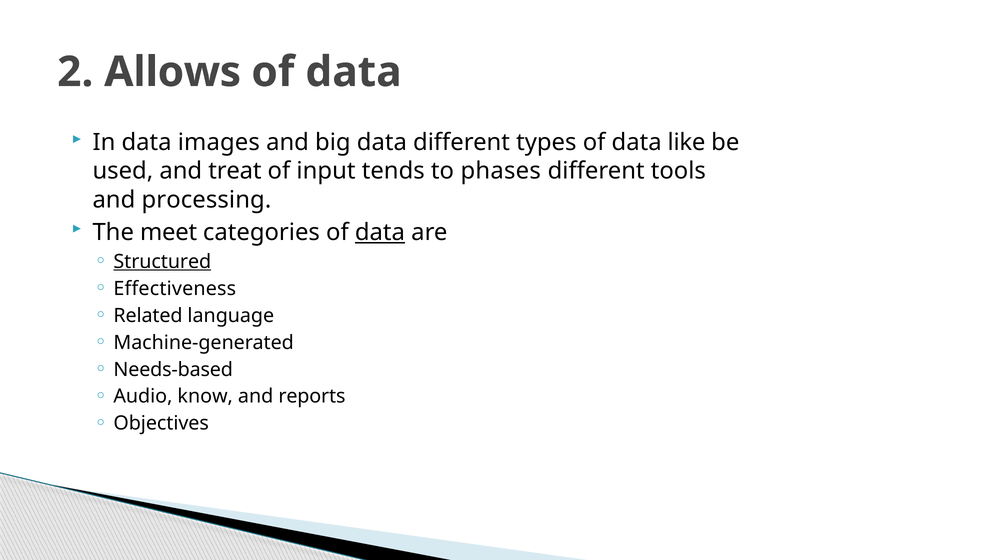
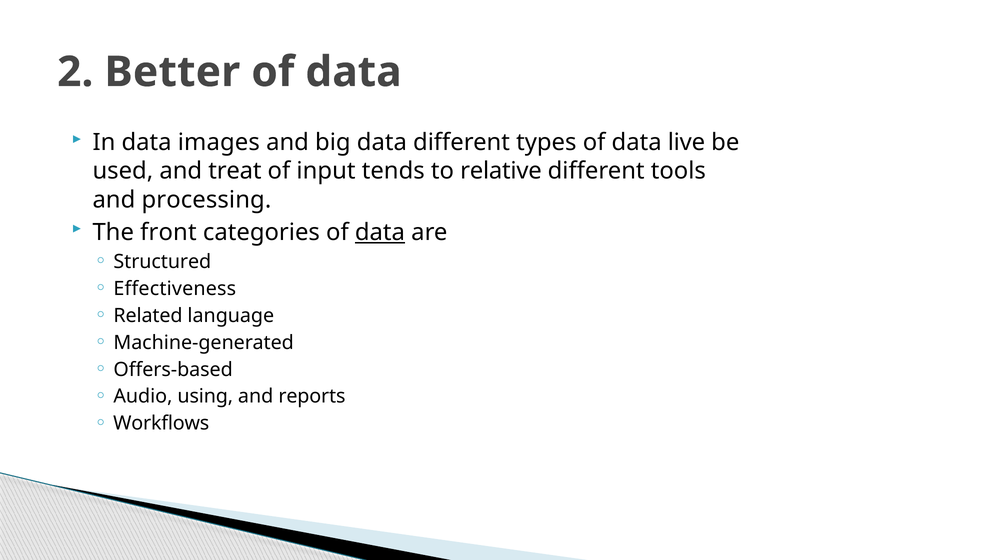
Allows: Allows -> Better
like: like -> live
phases: phases -> relative
meet: meet -> front
Structured underline: present -> none
Needs-based: Needs-based -> Offers-based
know: know -> using
Objectives: Objectives -> Workflows
